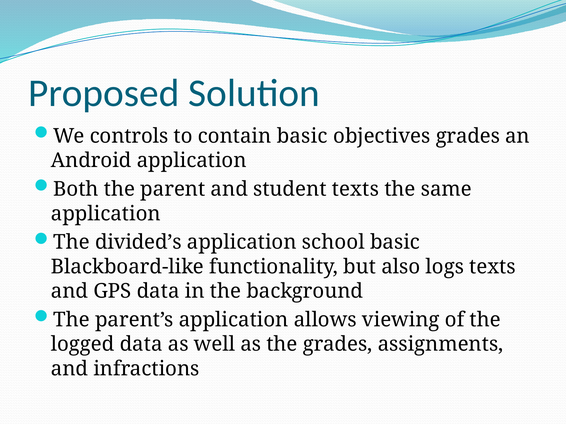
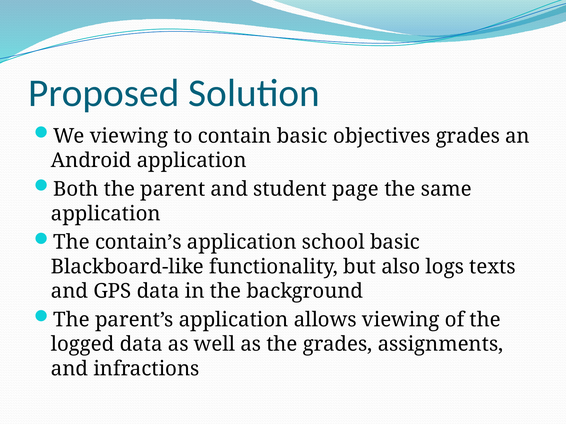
We controls: controls -> viewing
student texts: texts -> page
divided’s: divided’s -> contain’s
